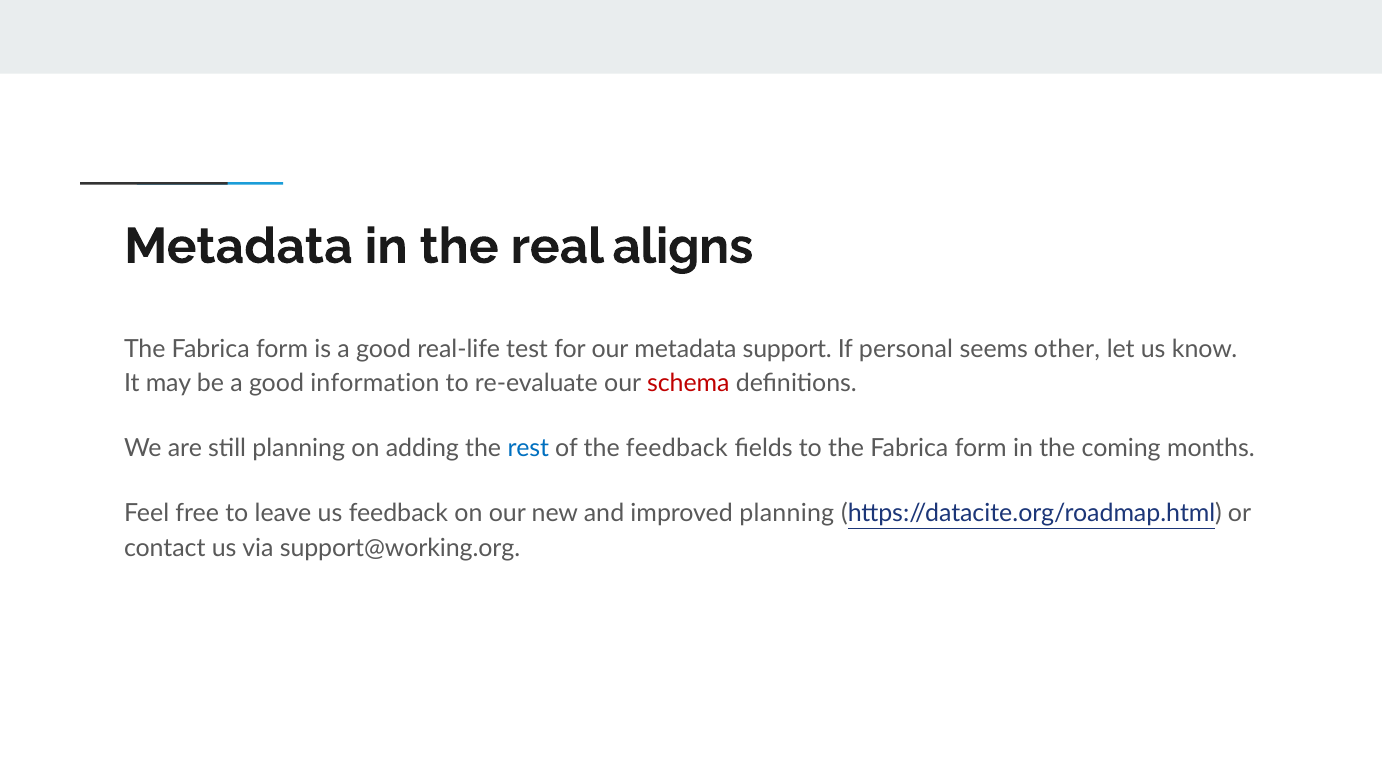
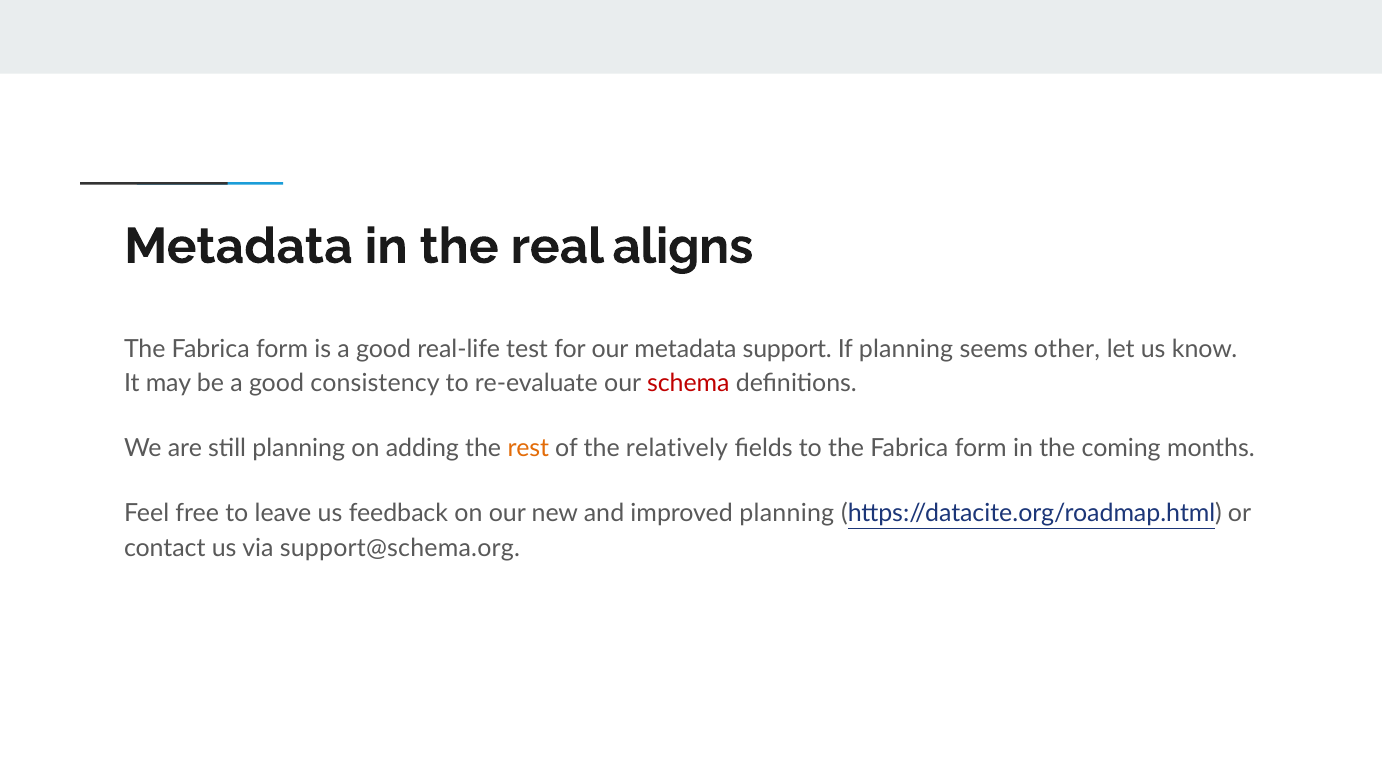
If personal: personal -> planning
information: information -> consistency
rest colour: blue -> orange
the feedback: feedback -> relatively
support@working.org: support@working.org -> support@schema.org
